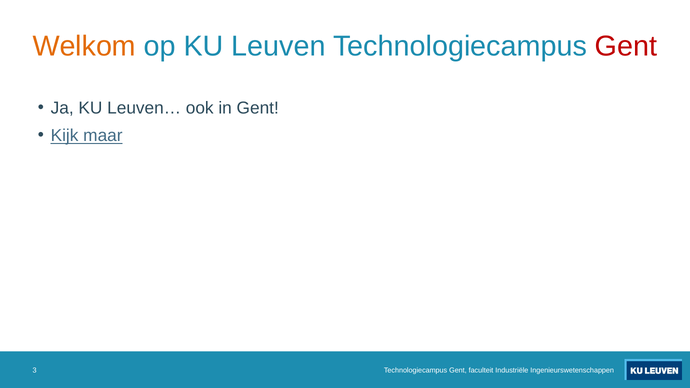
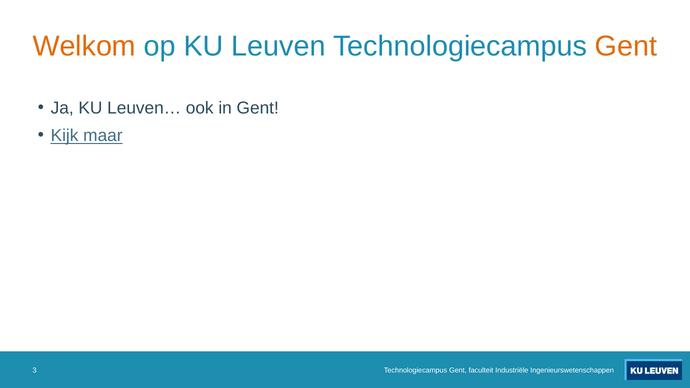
Gent at (626, 46) colour: red -> orange
